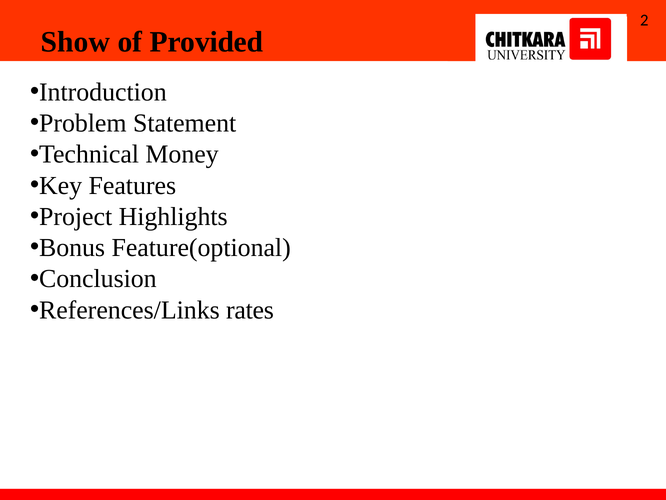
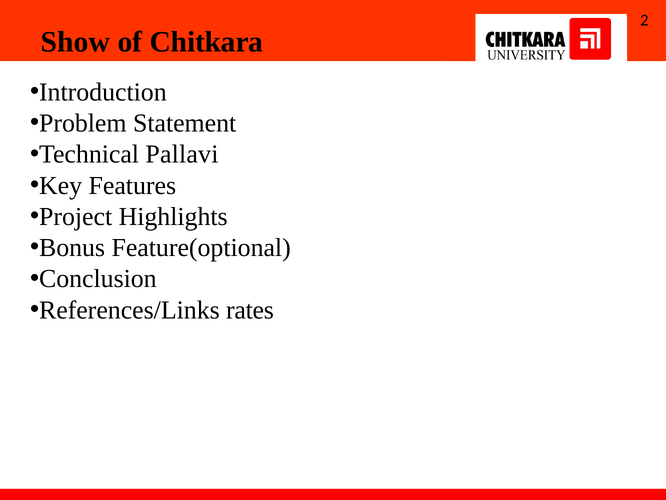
Provided: Provided -> Chitkara
Money: Money -> Pallavi
